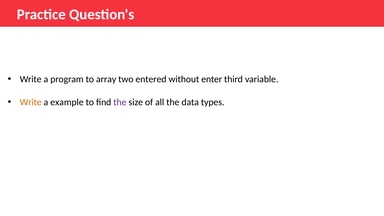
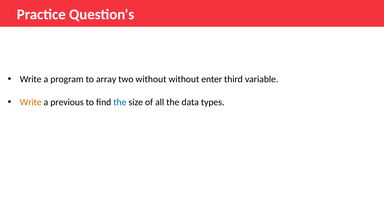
two entered: entered -> without
example: example -> previous
the at (120, 102) colour: purple -> blue
